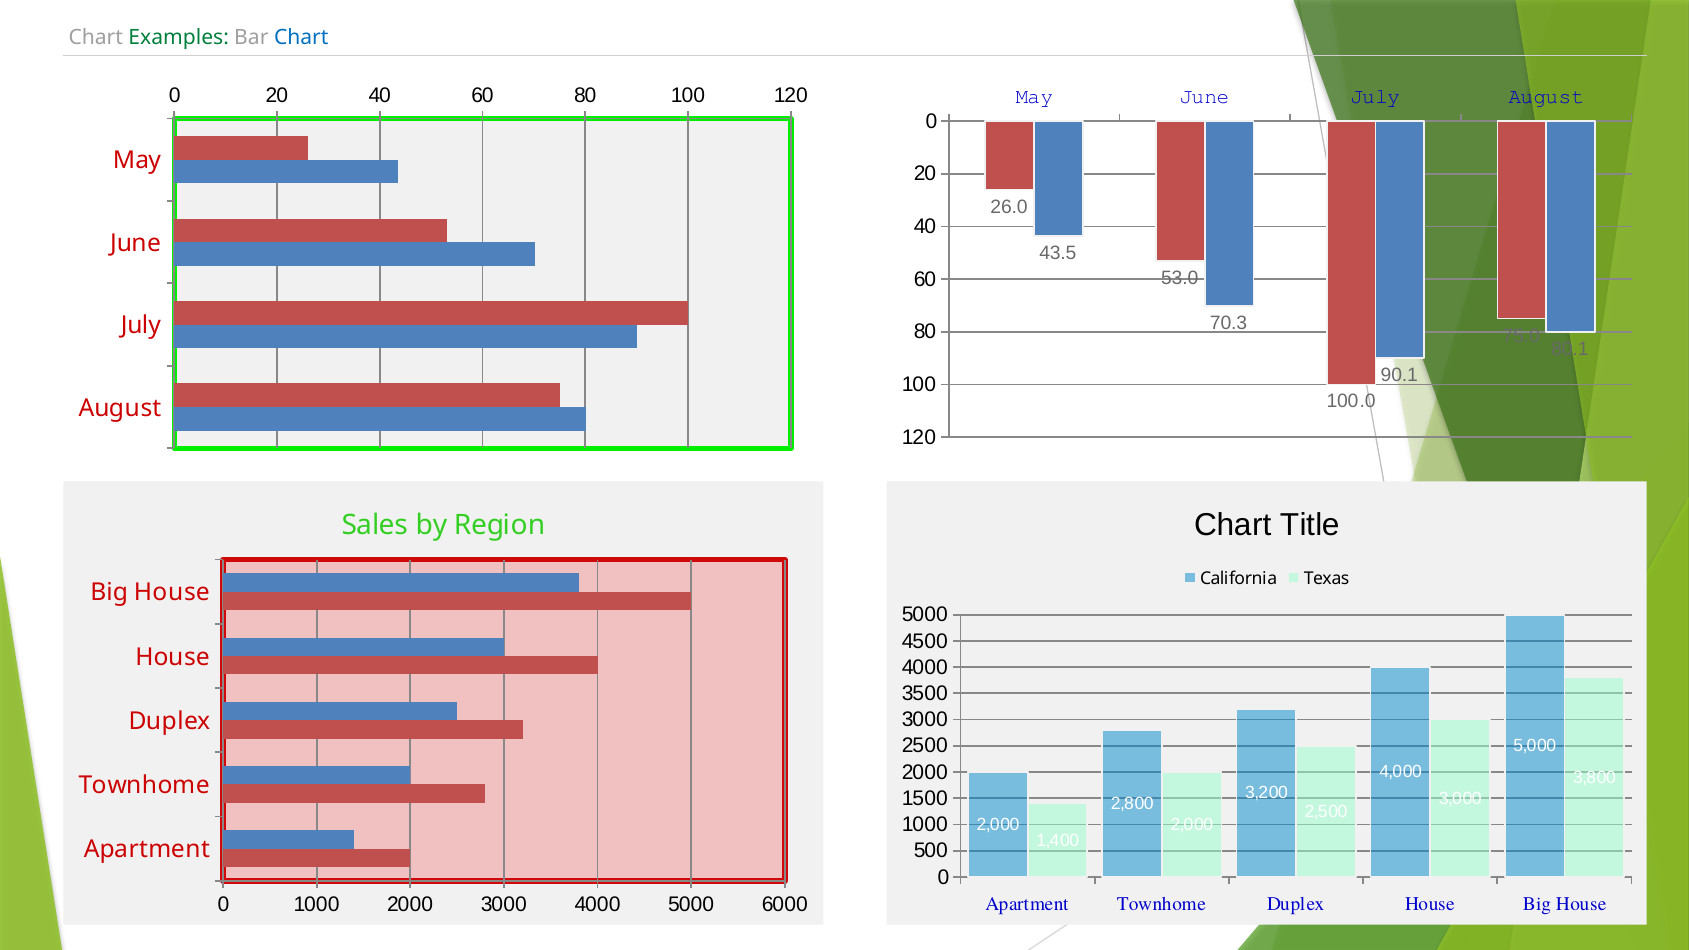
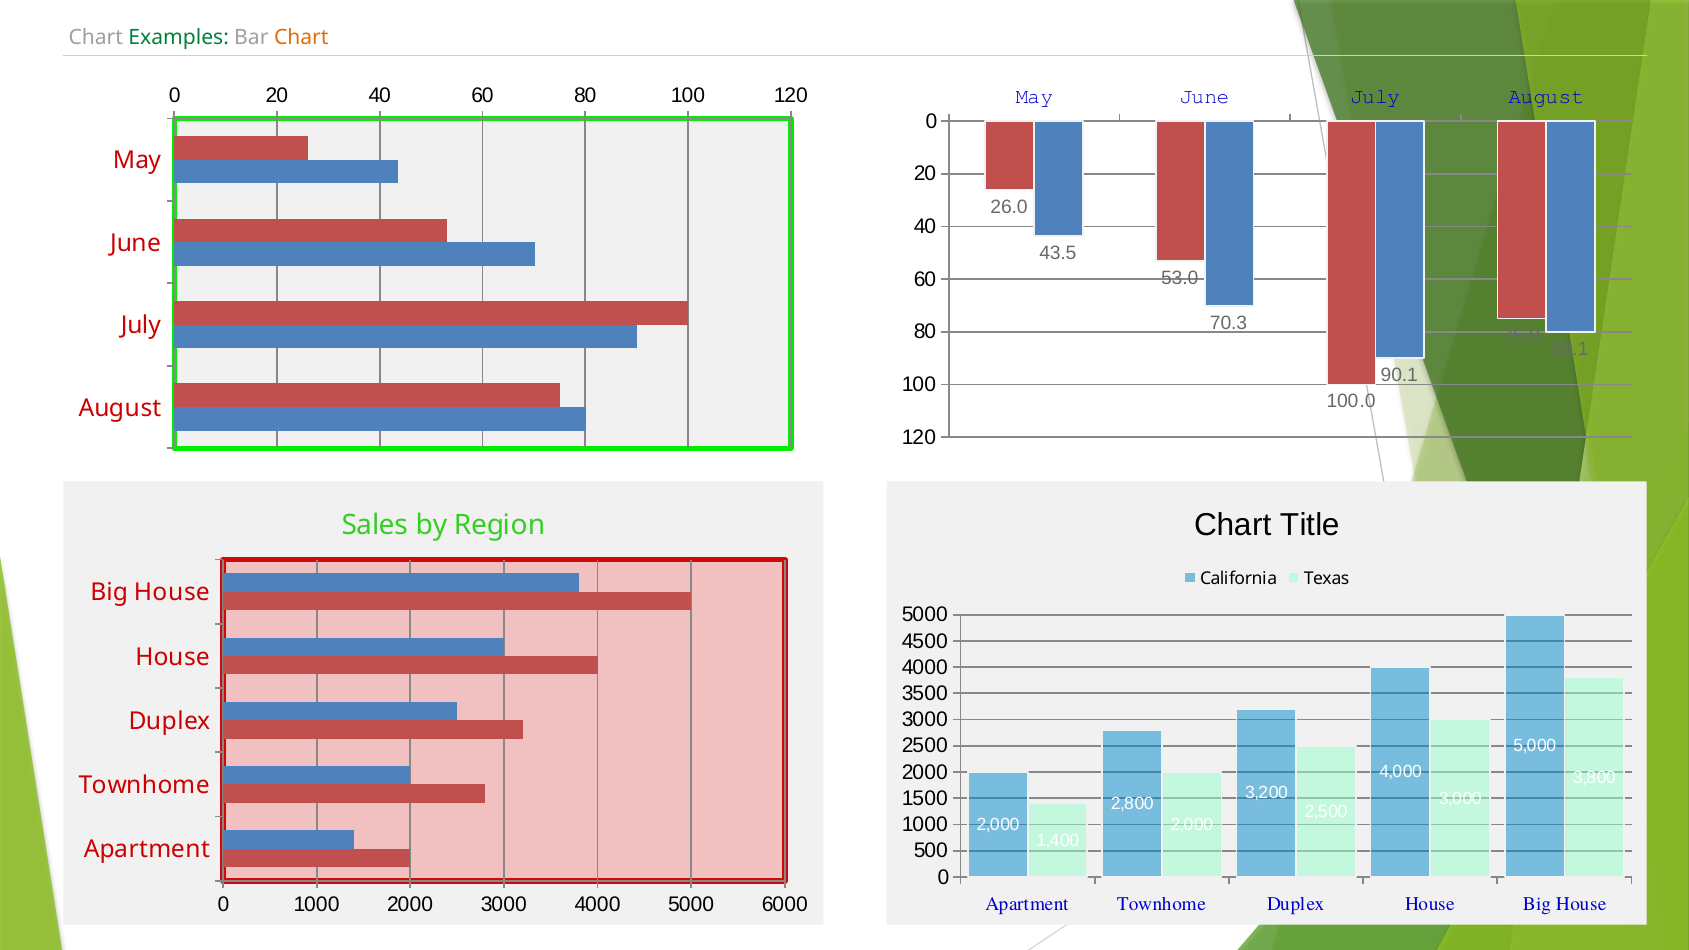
Chart at (301, 37) colour: blue -> orange
